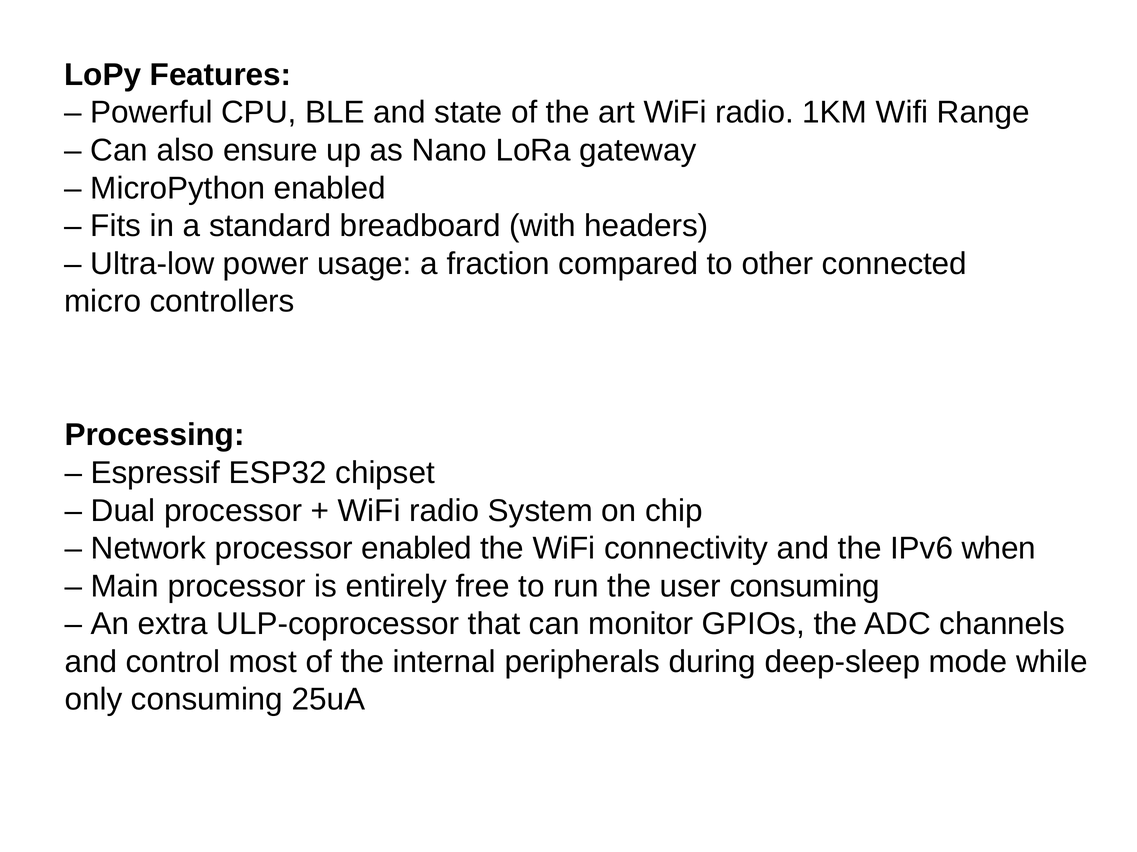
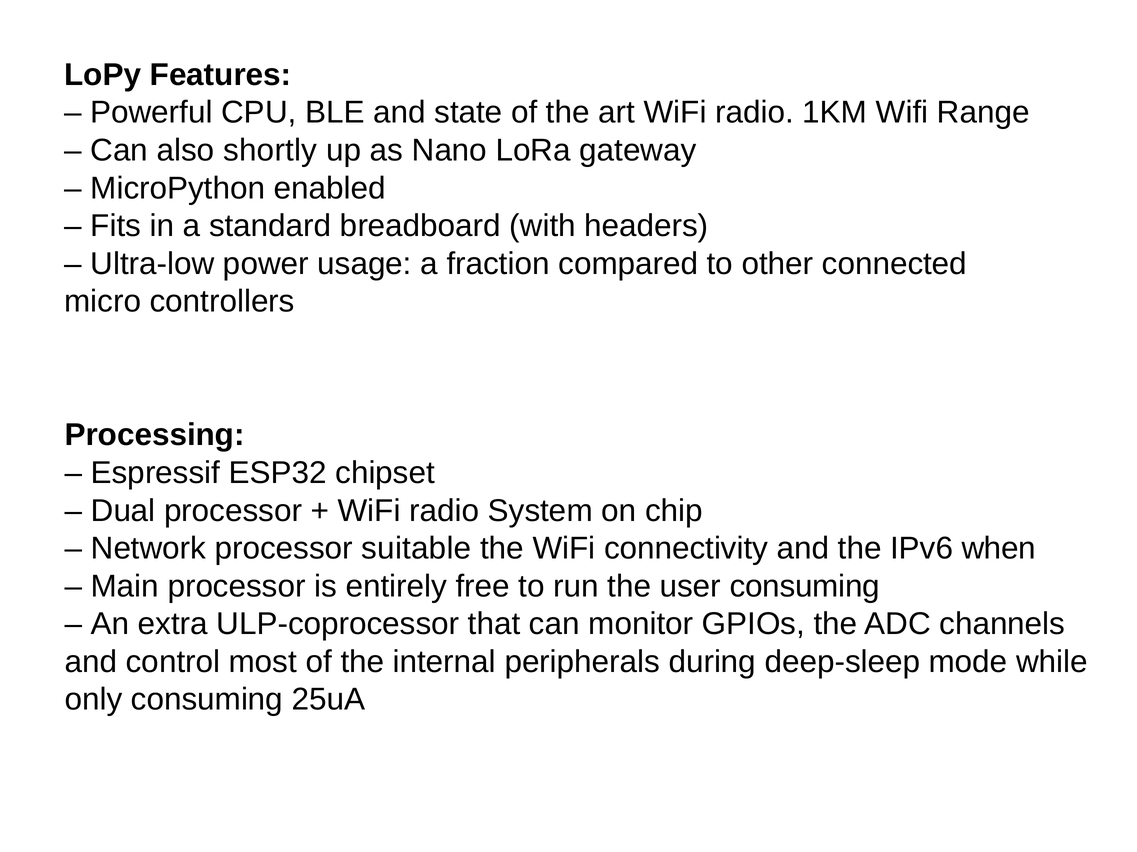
ensure: ensure -> shortly
processor enabled: enabled -> suitable
